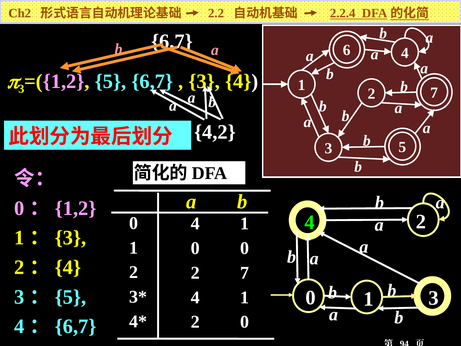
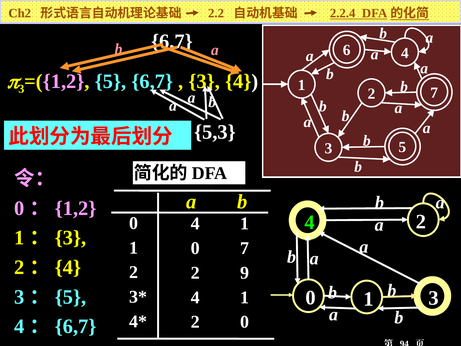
4,2: 4,2 -> 5,3
0 0: 0 -> 7
2 7: 7 -> 9
